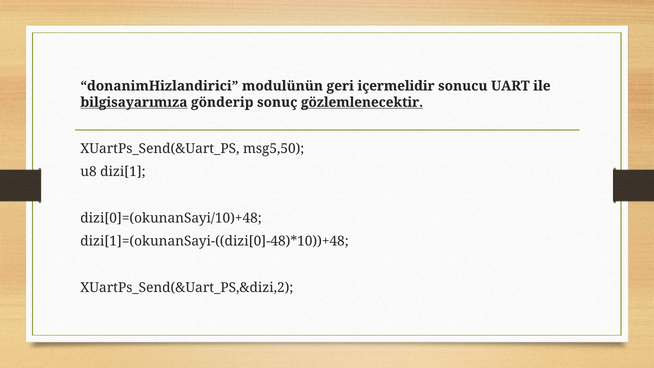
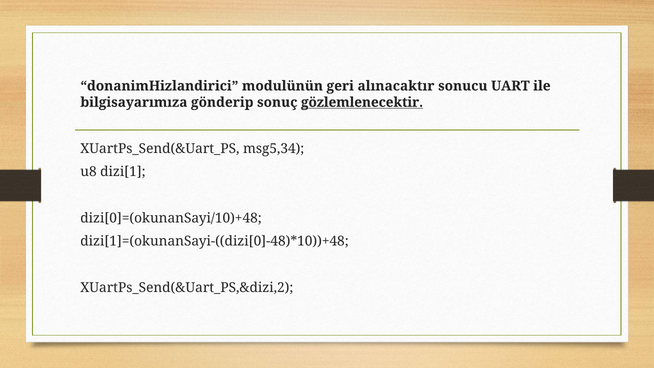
içermelidir: içermelidir -> alınacaktır
bilgisayarımıza underline: present -> none
msg5,50: msg5,50 -> msg5,34
